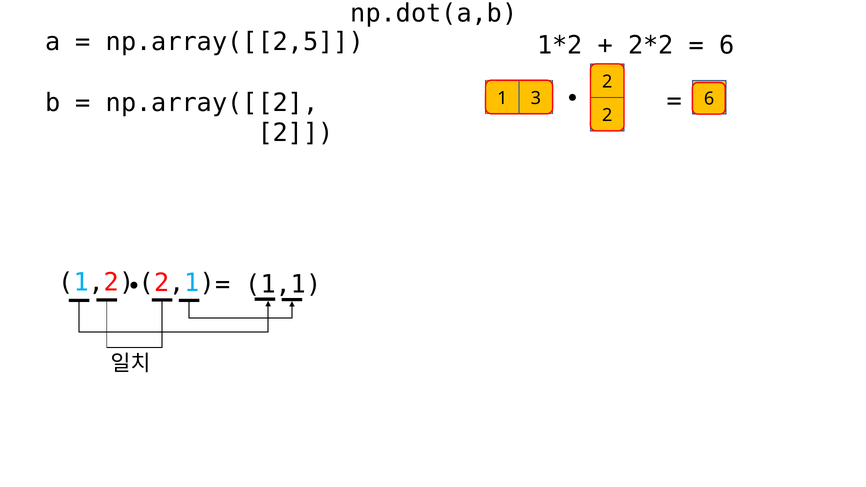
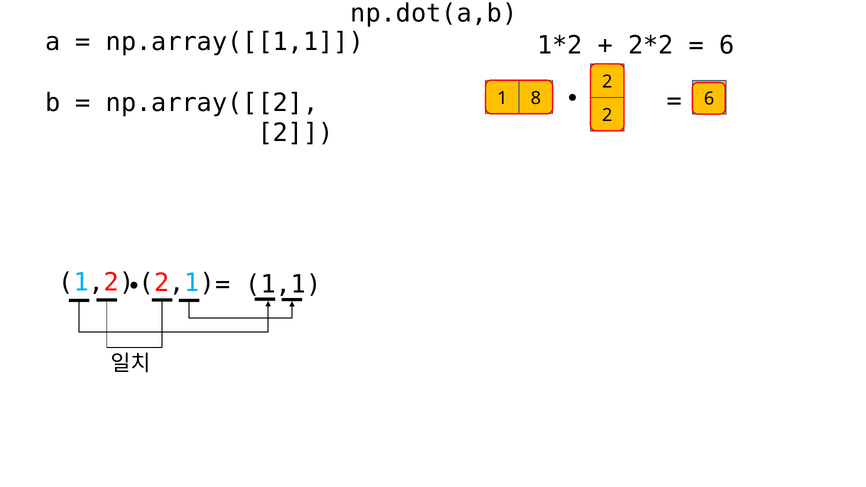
np.array([[2,5: np.array([[2,5 -> np.array([[1,1
3: 3 -> 8
